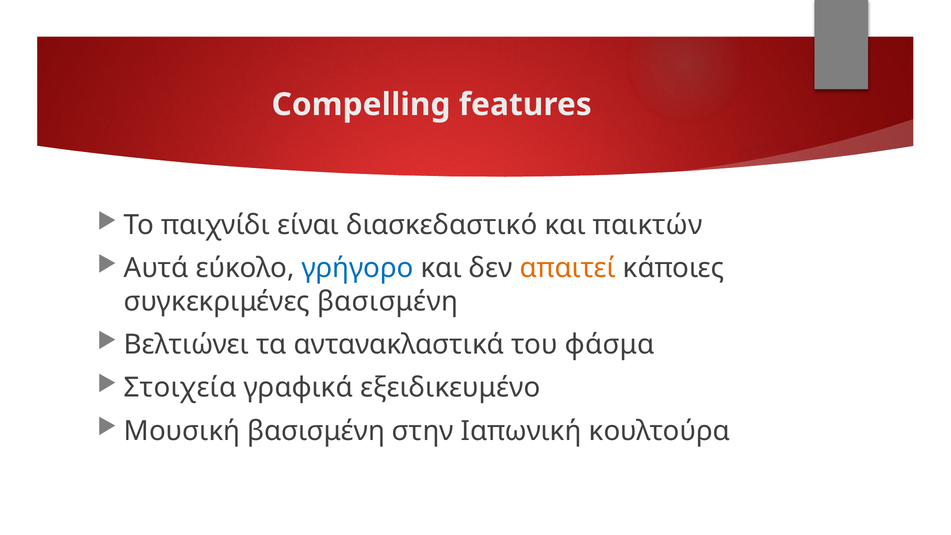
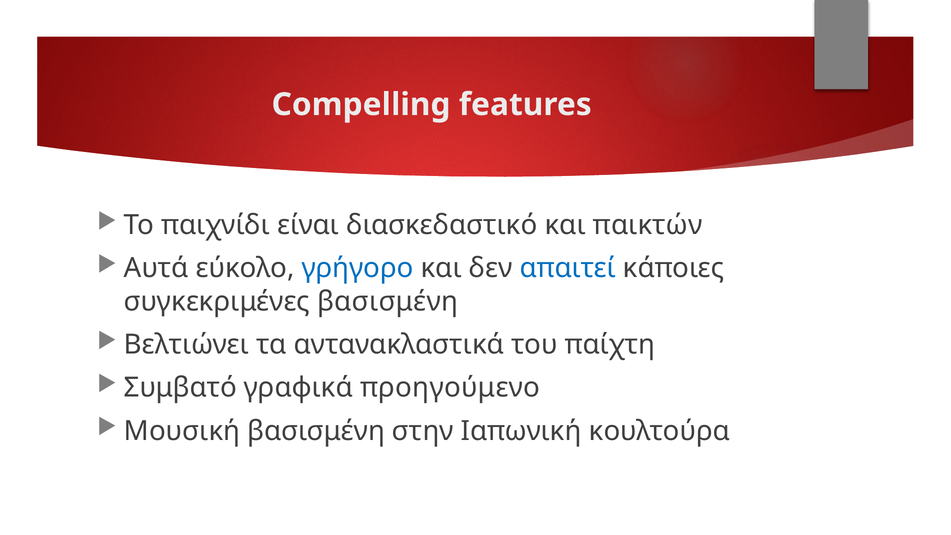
απαιτεί colour: orange -> blue
φάσμα: φάσμα -> παίχτη
Στοιχεία: Στοιχεία -> Συμβατό
εξειδικευμένο: εξειδικευμένο -> προηγούμενο
